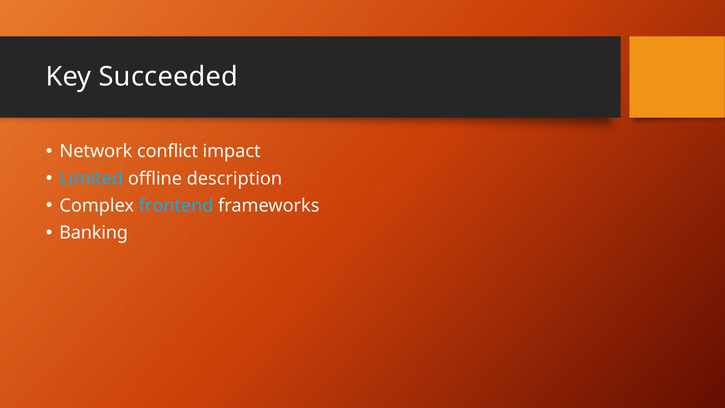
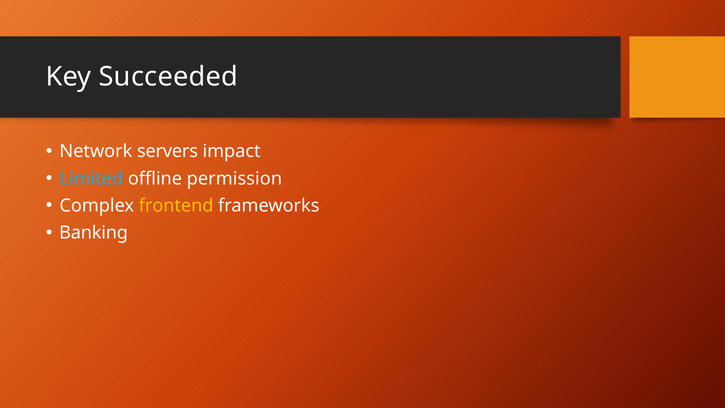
conflict: conflict -> servers
description: description -> permission
frontend colour: light blue -> yellow
